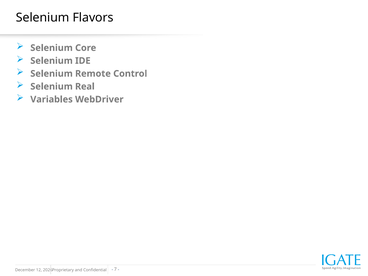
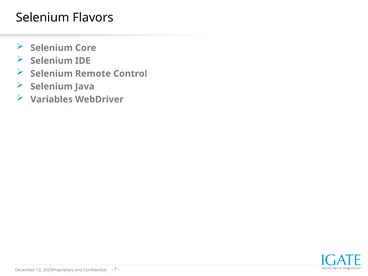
Real: Real -> Java
